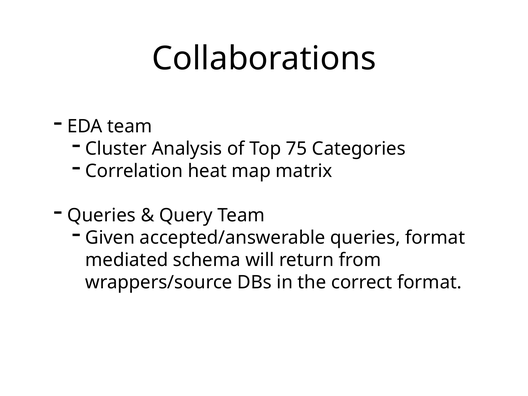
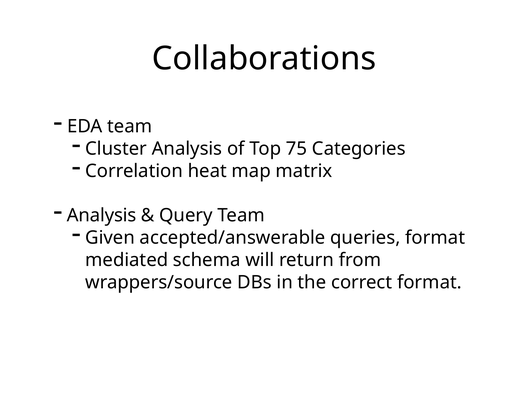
Queries at (101, 216): Queries -> Analysis
